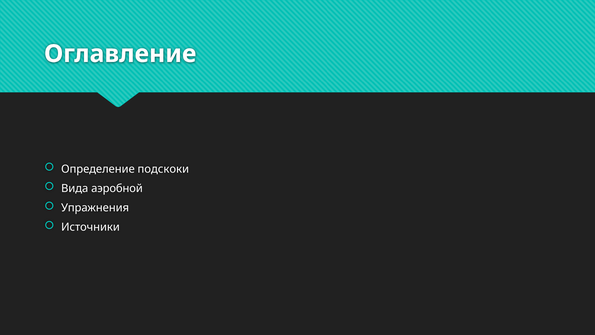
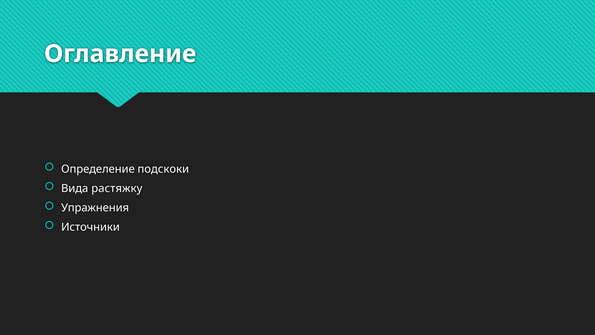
аэробной: аэробной -> растяжку
